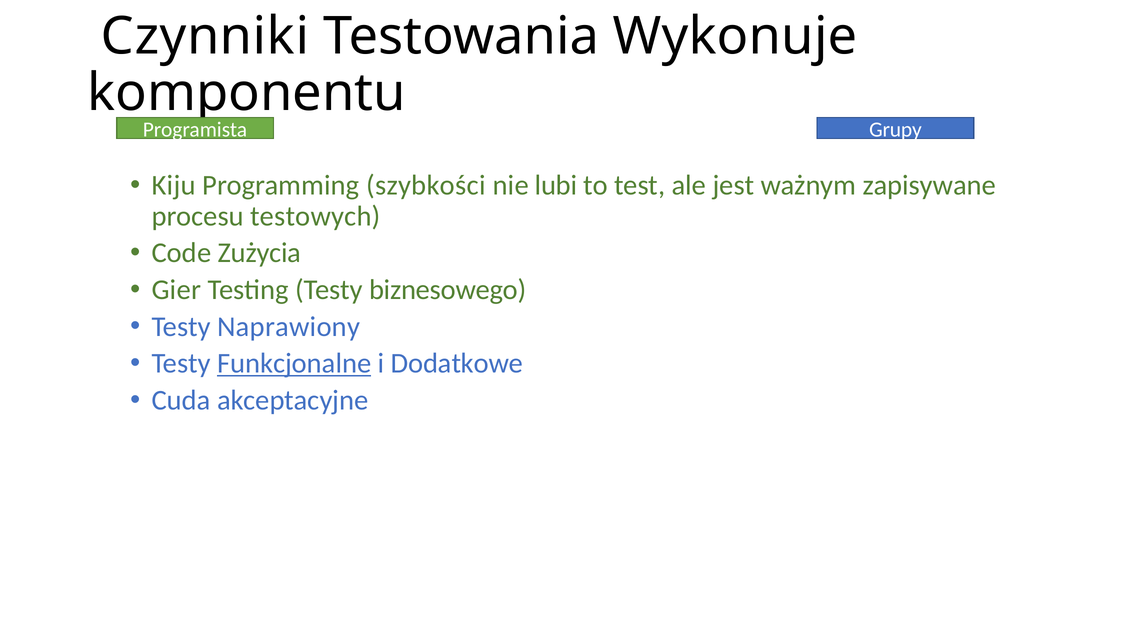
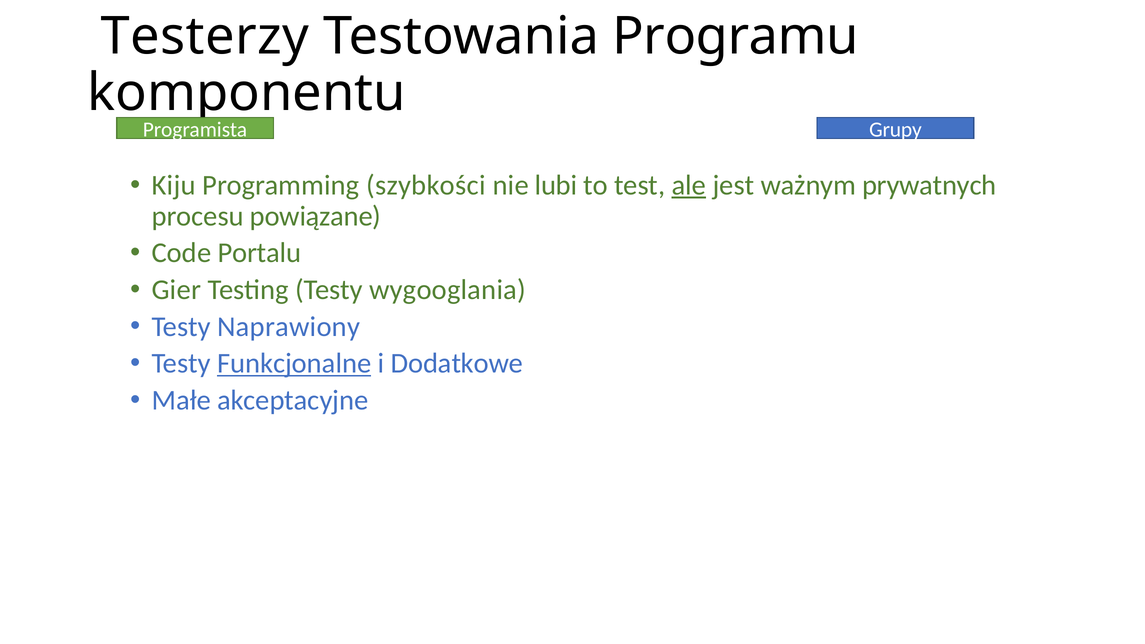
Czynniki: Czynniki -> Testerzy
Wykonuje: Wykonuje -> Programu
ale underline: none -> present
zapisywane: zapisywane -> prywatnych
testowych: testowych -> powiązane
Zużycia: Zużycia -> Portalu
biznesowego: biznesowego -> wygooglania
Cuda: Cuda -> Małe
